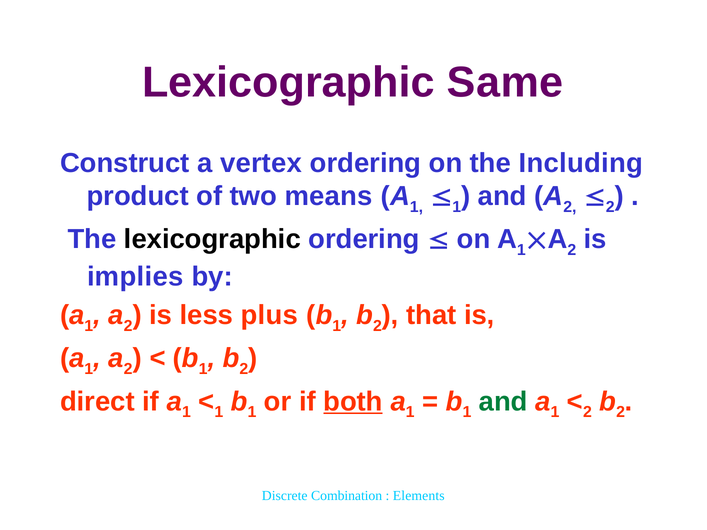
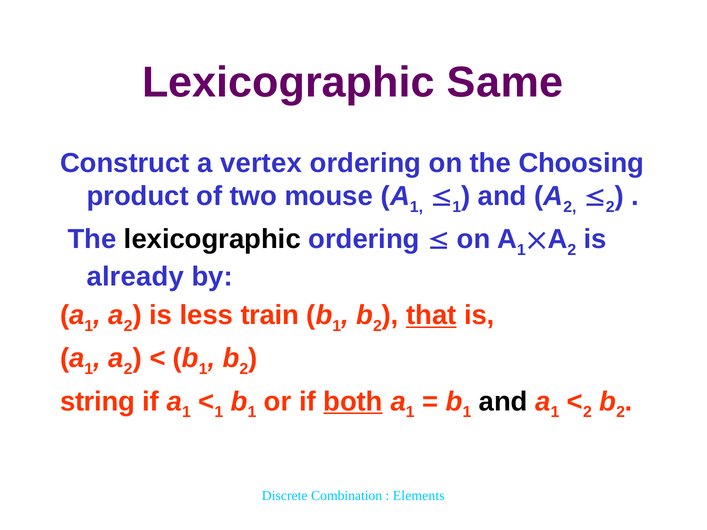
Including: Including -> Choosing
means: means -> mouse
implies: implies -> already
plus: plus -> train
that underline: none -> present
direct: direct -> string
and at (503, 402) colour: green -> black
